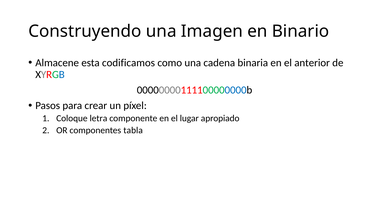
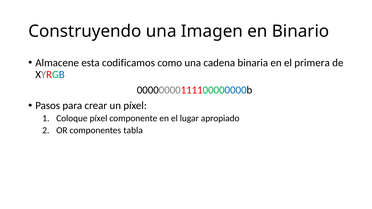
anterior: anterior -> primera
Coloque letra: letra -> píxel
